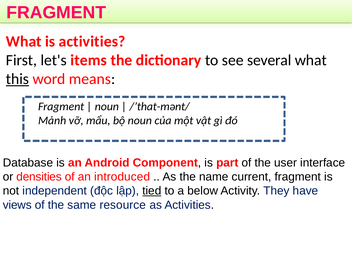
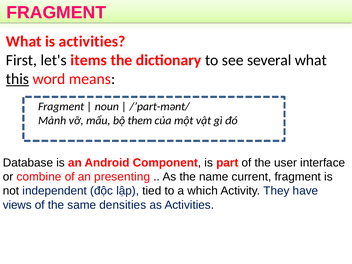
/’that-mənt/: /’that-mənt/ -> /’part-mənt/
bộ noun: noun -> them
densities: densities -> combine
introduced: introduced -> presenting
tied underline: present -> none
below: below -> which
resource: resource -> densities
